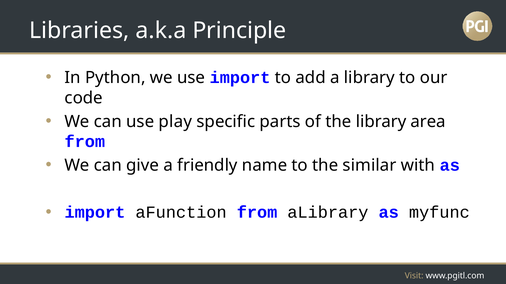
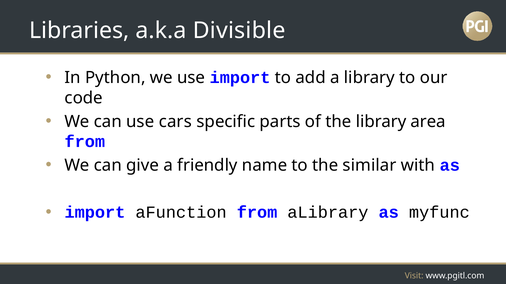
Principle: Principle -> Divisible
play: play -> cars
